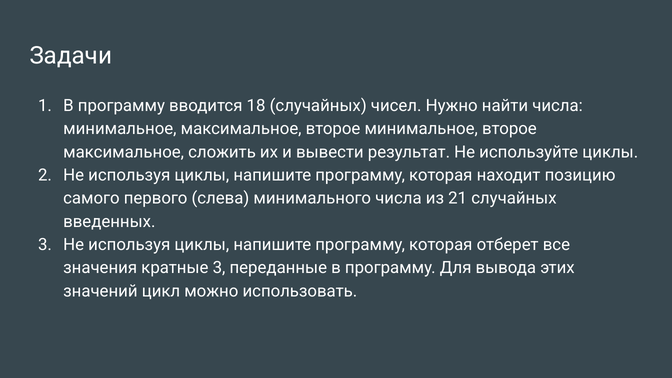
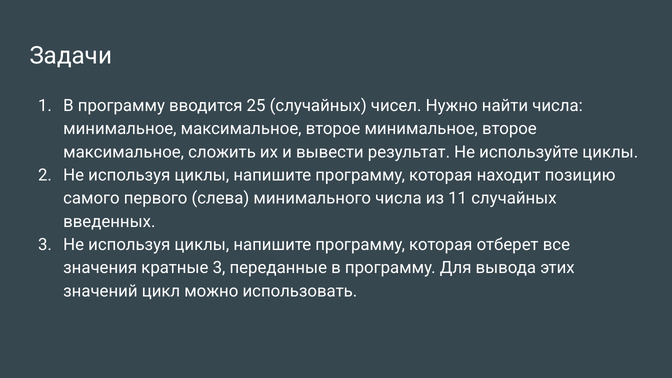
18: 18 -> 25
21: 21 -> 11
